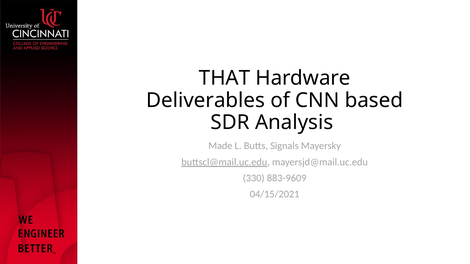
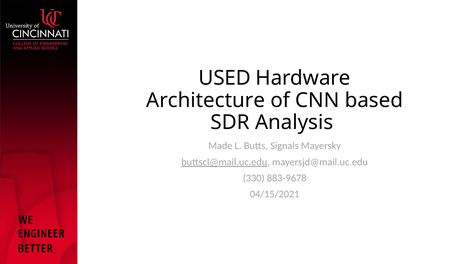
THAT: THAT -> USED
Deliverables: Deliverables -> Architecture
883-9609: 883-9609 -> 883-9678
